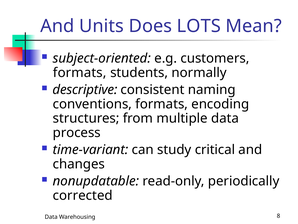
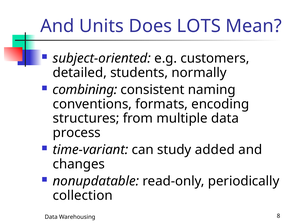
formats at (80, 73): formats -> detailed
descriptive: descriptive -> combining
critical: critical -> added
corrected: corrected -> collection
